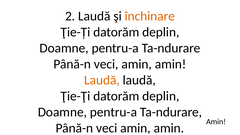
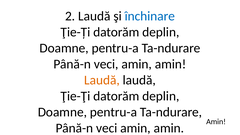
închinare colour: orange -> blue
